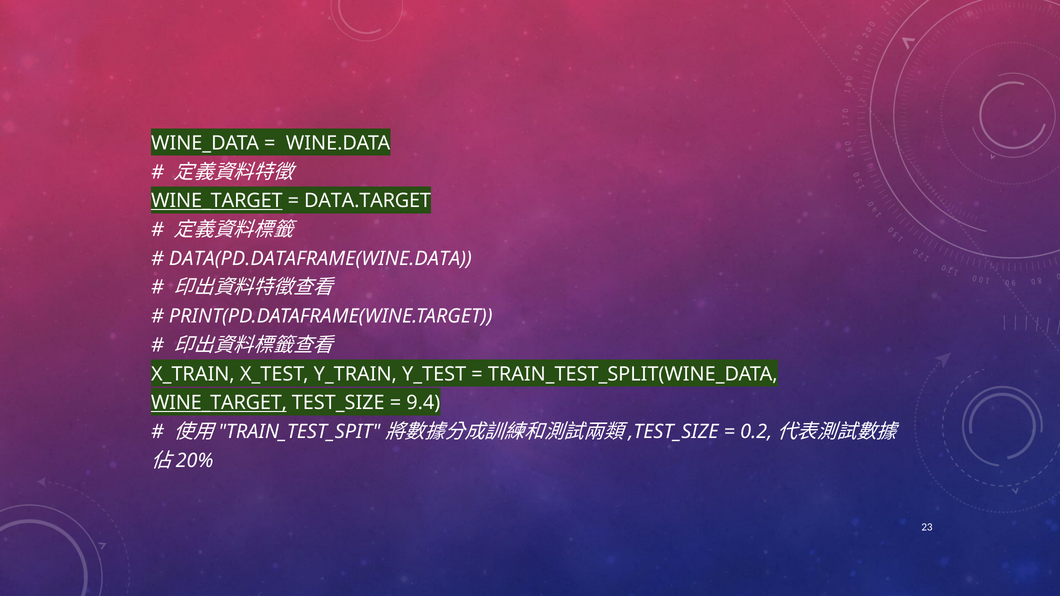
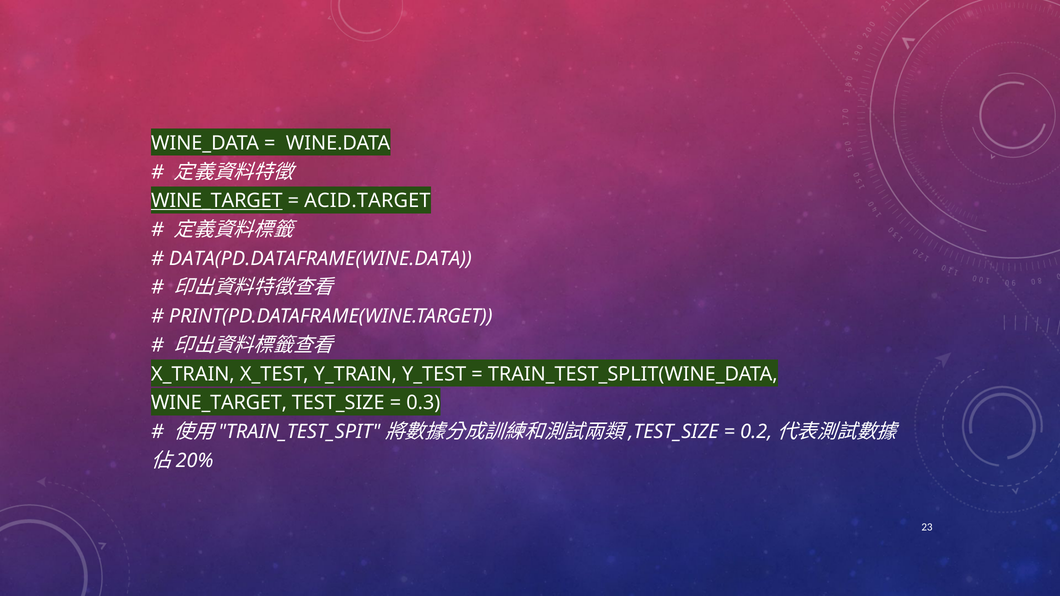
DATA.TARGET: DATA.TARGET -> ACID.TARGET
WINE_TARGET at (219, 403) underline: present -> none
9.4: 9.4 -> 0.3
